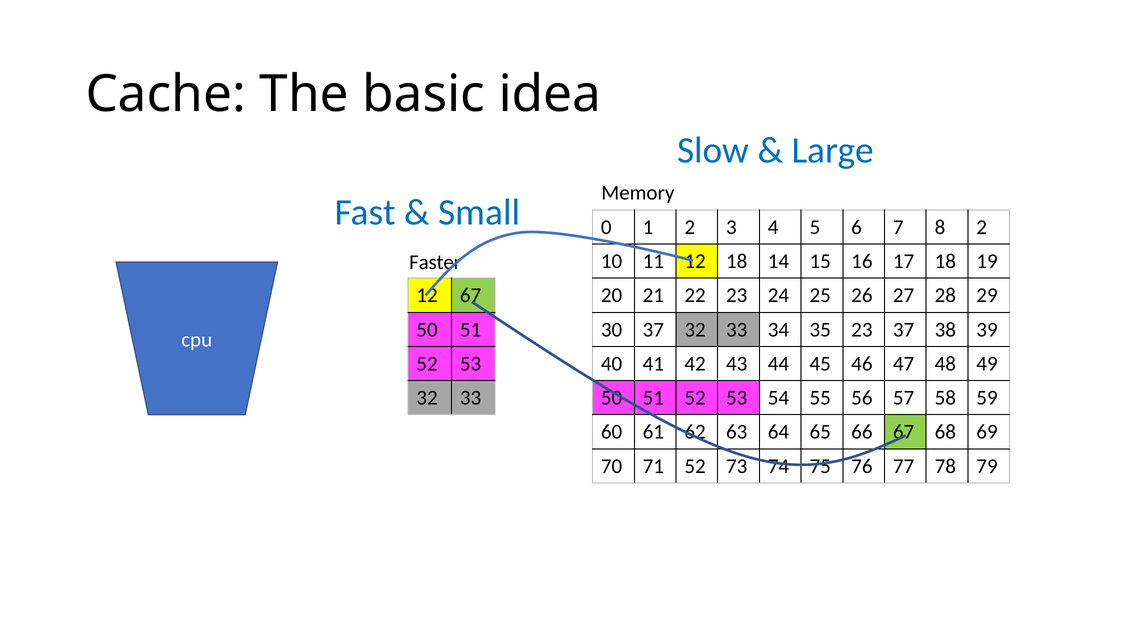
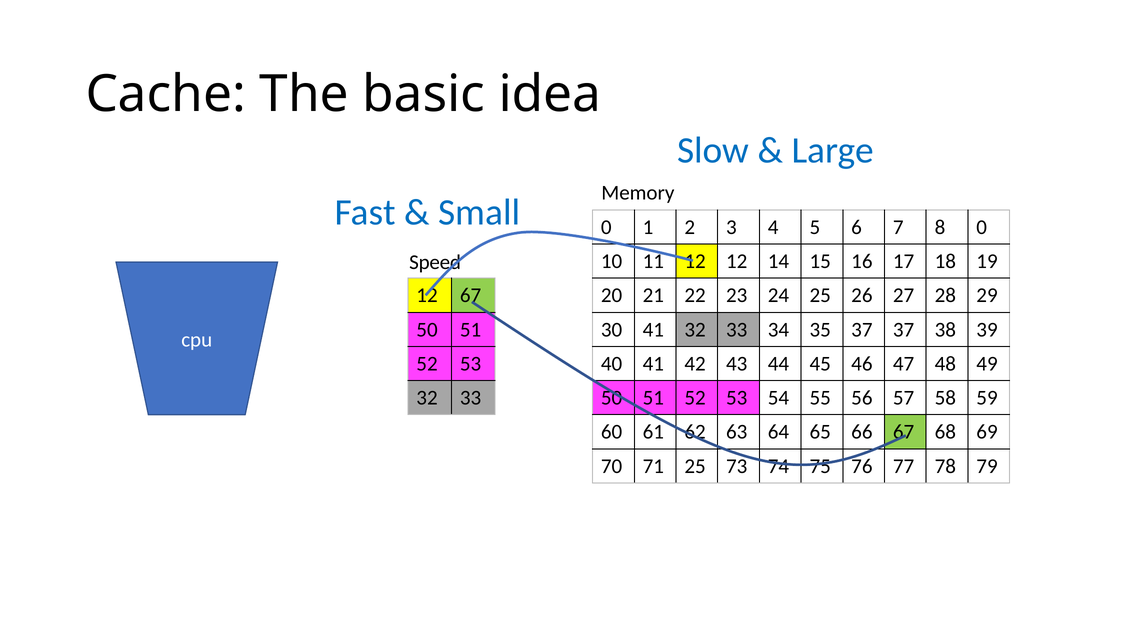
8 2: 2 -> 0
12 18: 18 -> 12
Faster: Faster -> Speed
30 37: 37 -> 41
35 23: 23 -> 37
71 52: 52 -> 25
